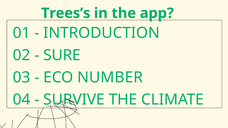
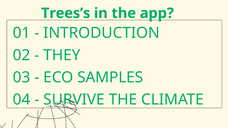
SURE: SURE -> THEY
NUMBER: NUMBER -> SAMPLES
